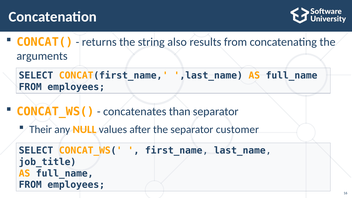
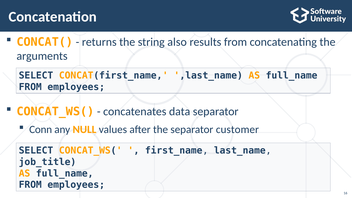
than: than -> data
Their: Their -> Conn
